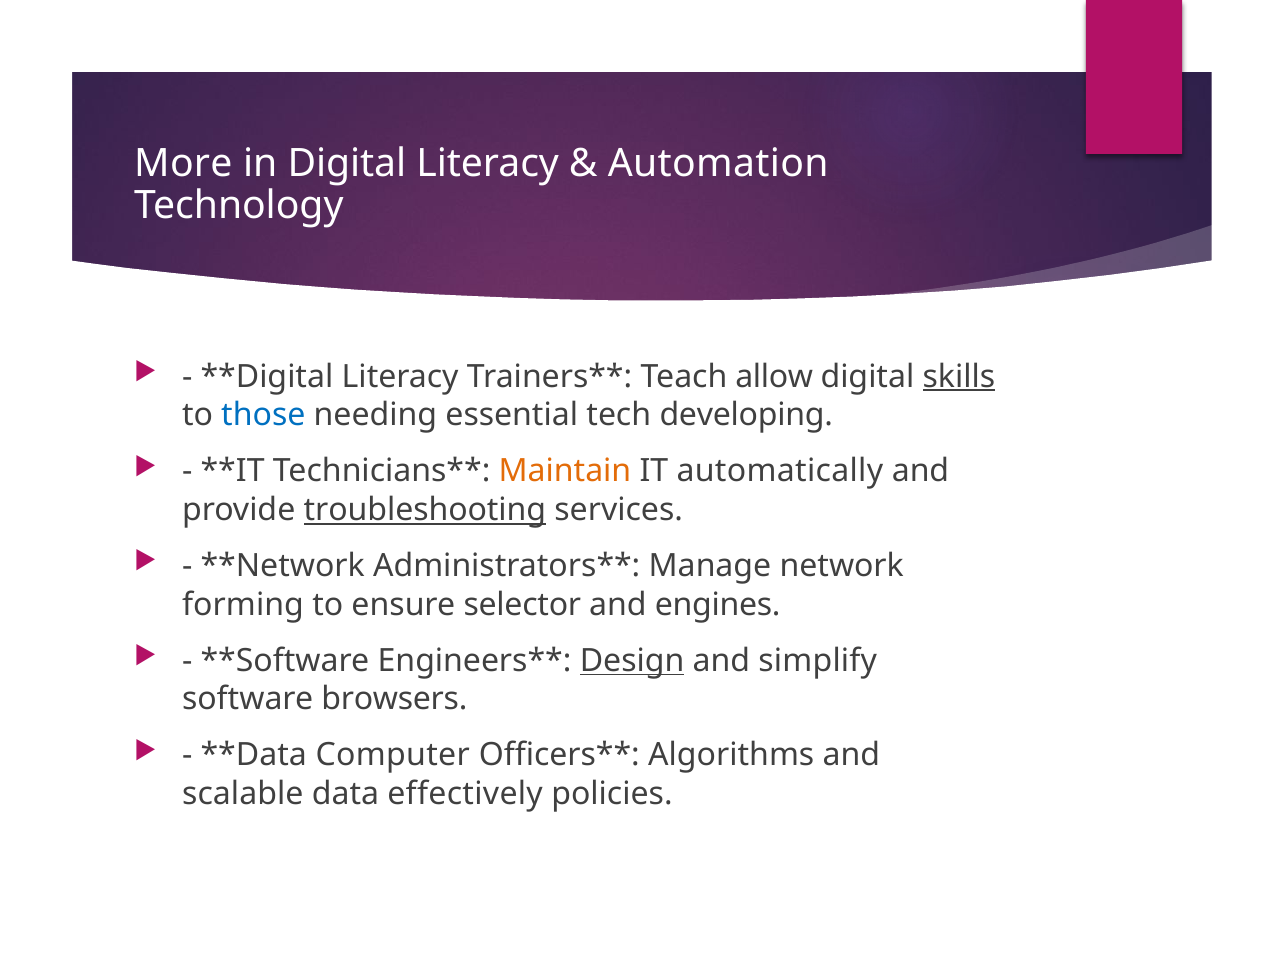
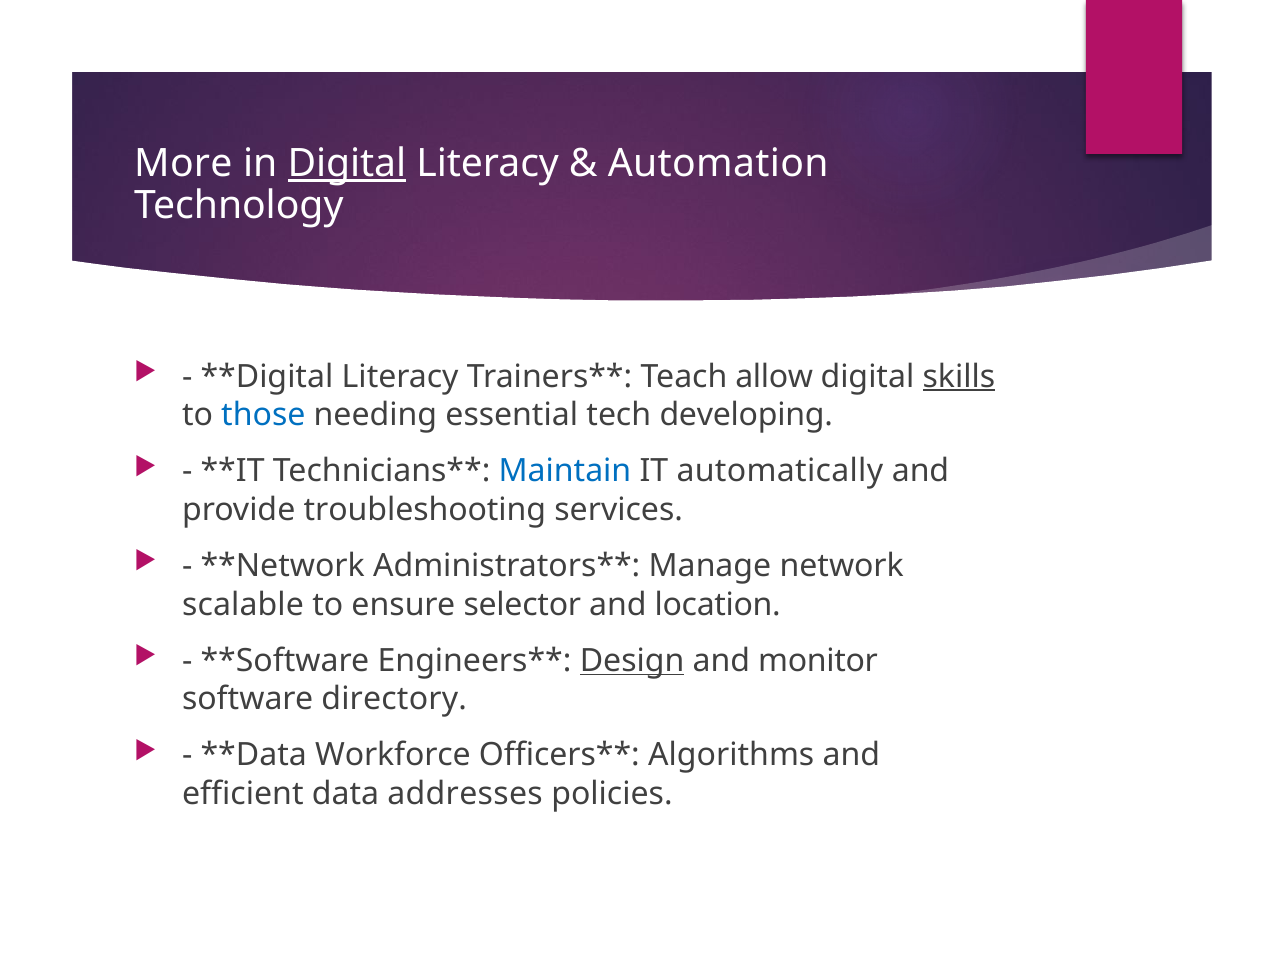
Digital at (347, 164) underline: none -> present
Maintain colour: orange -> blue
troubleshooting underline: present -> none
forming: forming -> scalable
engines: engines -> location
simplify: simplify -> monitor
browsers: browsers -> directory
Computer: Computer -> Workforce
scalable: scalable -> efficient
effectively: effectively -> addresses
